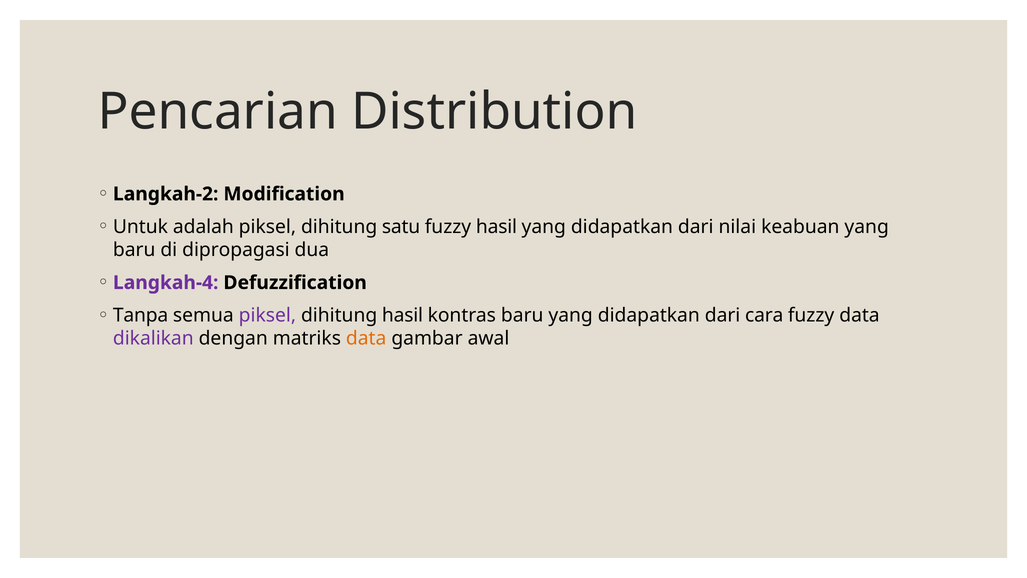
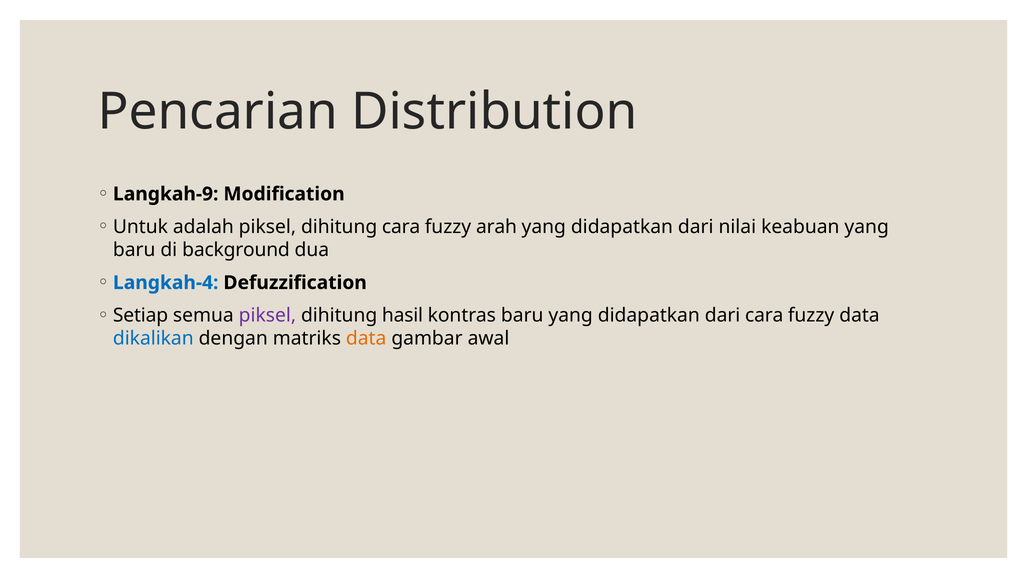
Langkah-2: Langkah-2 -> Langkah-9
dihitung satu: satu -> cara
fuzzy hasil: hasil -> arah
dipropagasi: dipropagasi -> background
Langkah-4 colour: purple -> blue
Tanpa: Tanpa -> Setiap
dikalikan colour: purple -> blue
